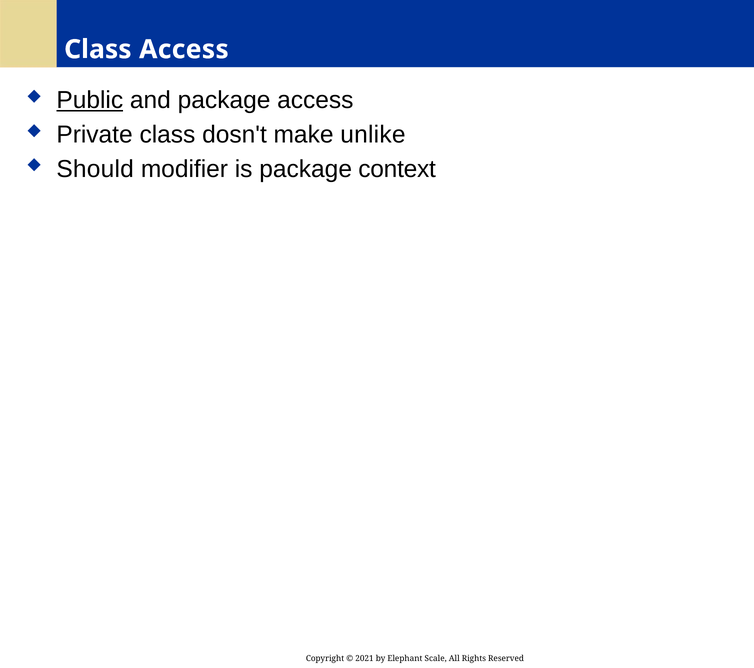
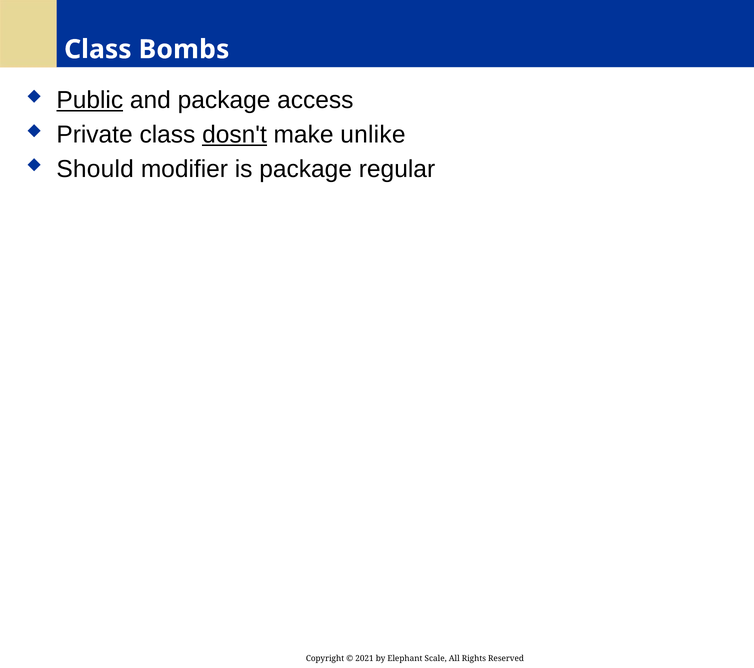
Class Access: Access -> Bombs
dosn't underline: none -> present
context: context -> regular
